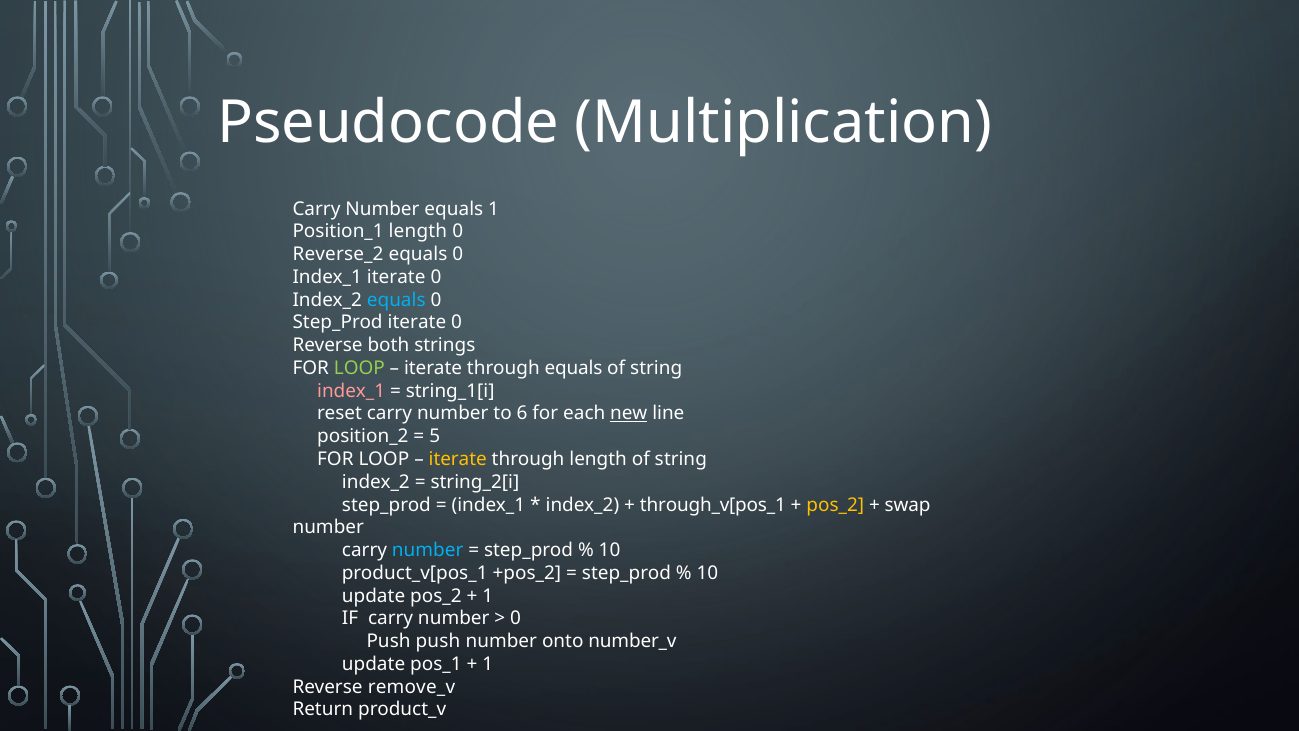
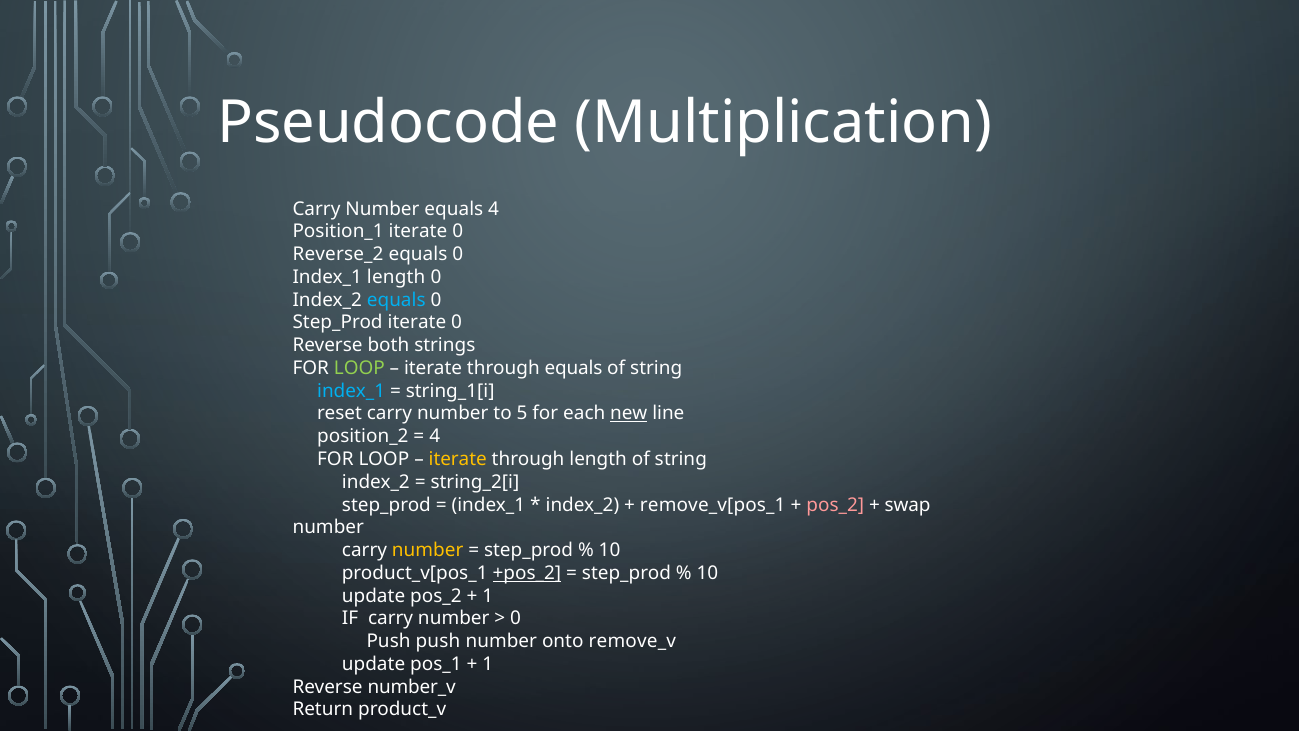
equals 1: 1 -> 4
Position_1 length: length -> iterate
Index_1 iterate: iterate -> length
index_1 at (351, 391) colour: pink -> light blue
6: 6 -> 5
5 at (435, 436): 5 -> 4
through_v[pos_1: through_v[pos_1 -> remove_v[pos_1
pos_2 at (835, 505) colour: yellow -> pink
number at (428, 550) colour: light blue -> yellow
+pos_2 underline: none -> present
number_v: number_v -> remove_v
remove_v: remove_v -> number_v
